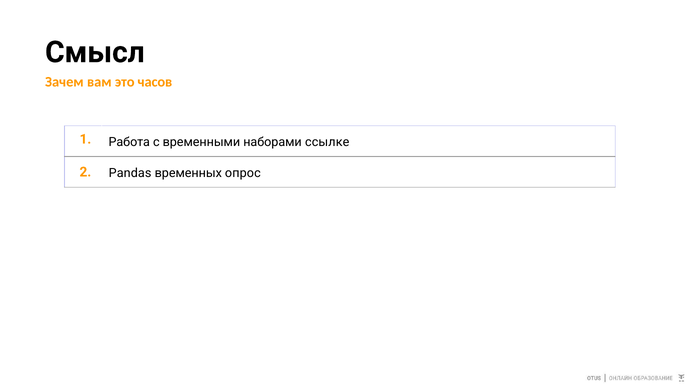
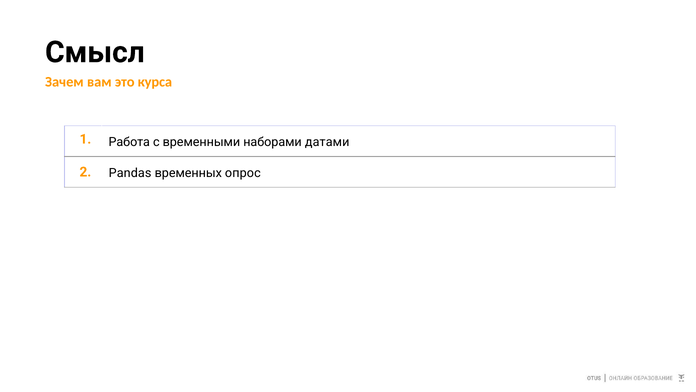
часов: часов -> курса
ссылке: ссылке -> датами
